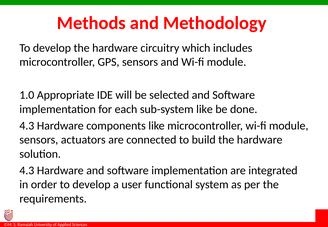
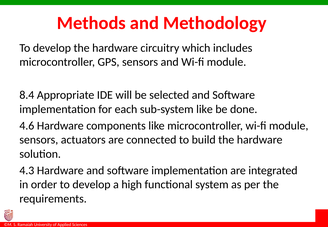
1.0: 1.0 -> 8.4
4.3 at (27, 126): 4.3 -> 4.6
user: user -> high
